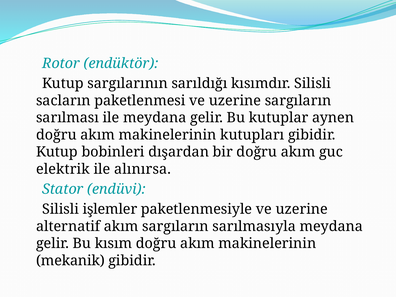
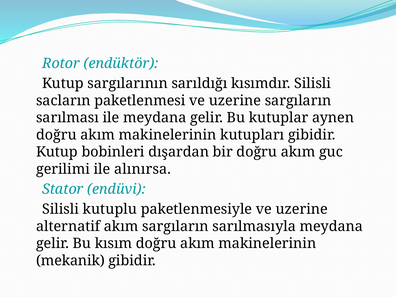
elektrik: elektrik -> gerilimi
işlemler: işlemler -> kutuplu
